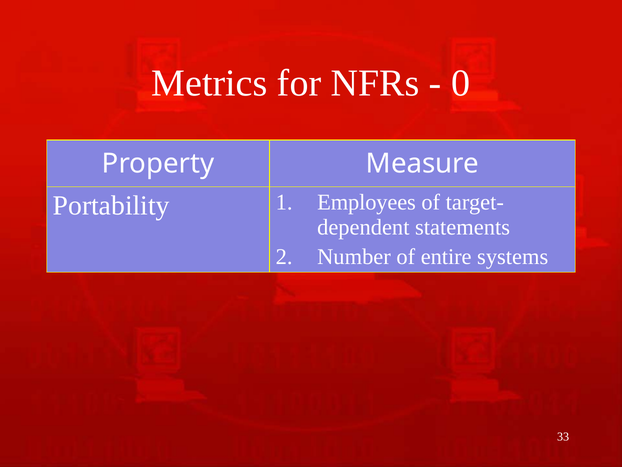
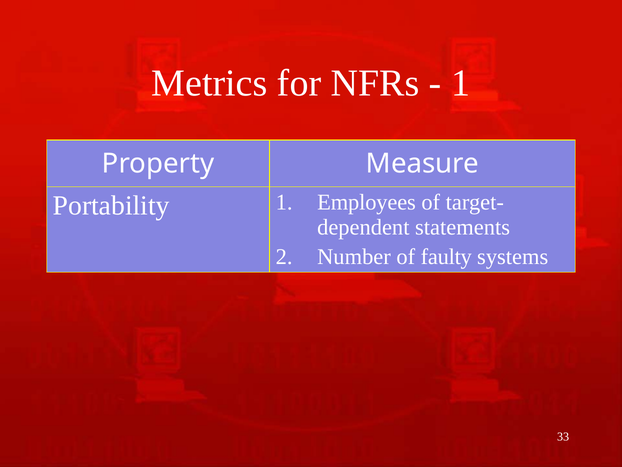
0 at (461, 83): 0 -> 1
entire: entire -> faulty
